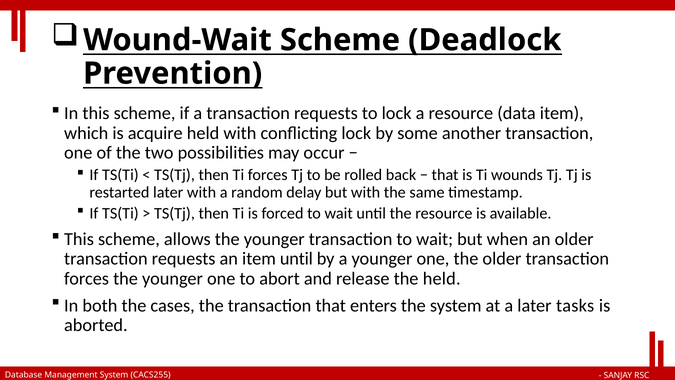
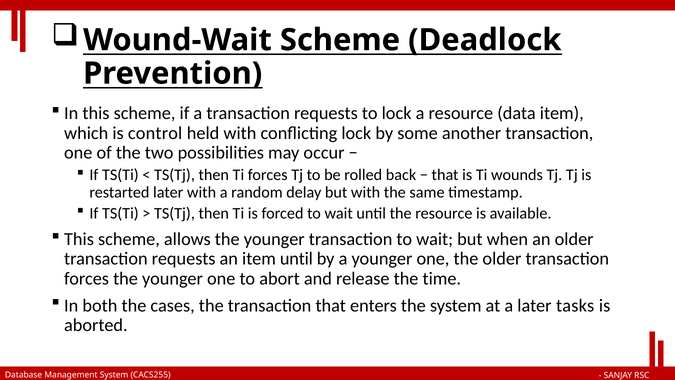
acquire: acquire -> control
the held: held -> time
